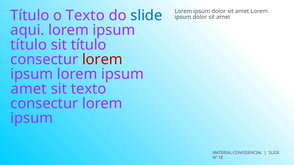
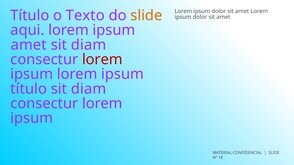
slide at (146, 16) colour: blue -> orange
título at (29, 45): título -> amet
título at (89, 45): título -> diam
amet at (29, 89): amet -> título
texto at (89, 89): texto -> diam
